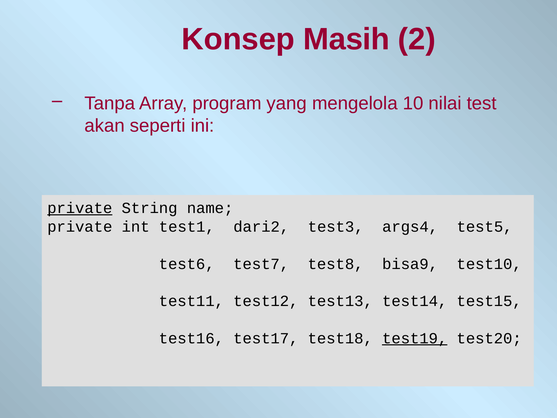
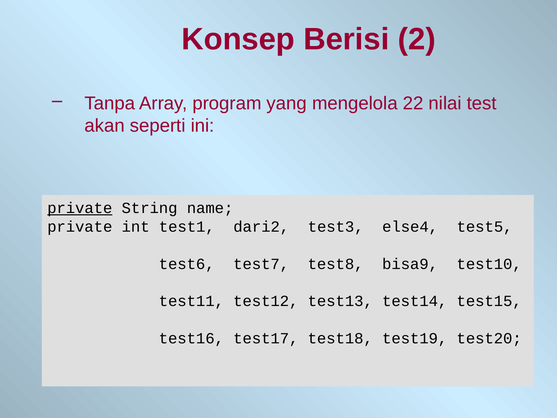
Masih: Masih -> Berisi
10: 10 -> 22
args4: args4 -> else4
test19 underline: present -> none
